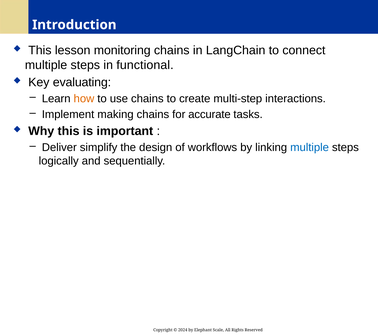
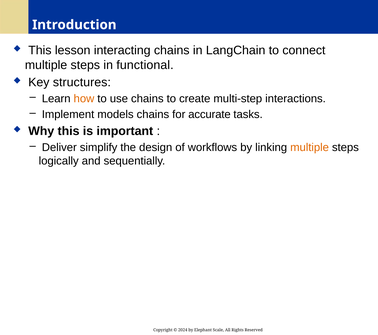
monitoring: monitoring -> interacting
evaluating: evaluating -> structures
making: making -> models
multiple at (310, 147) colour: blue -> orange
